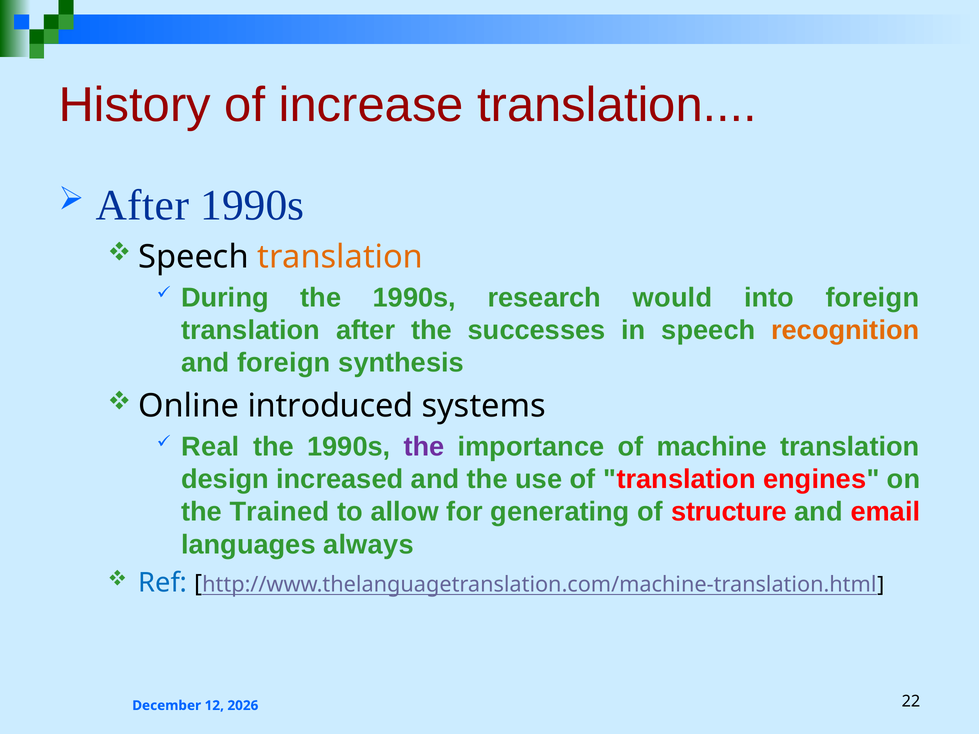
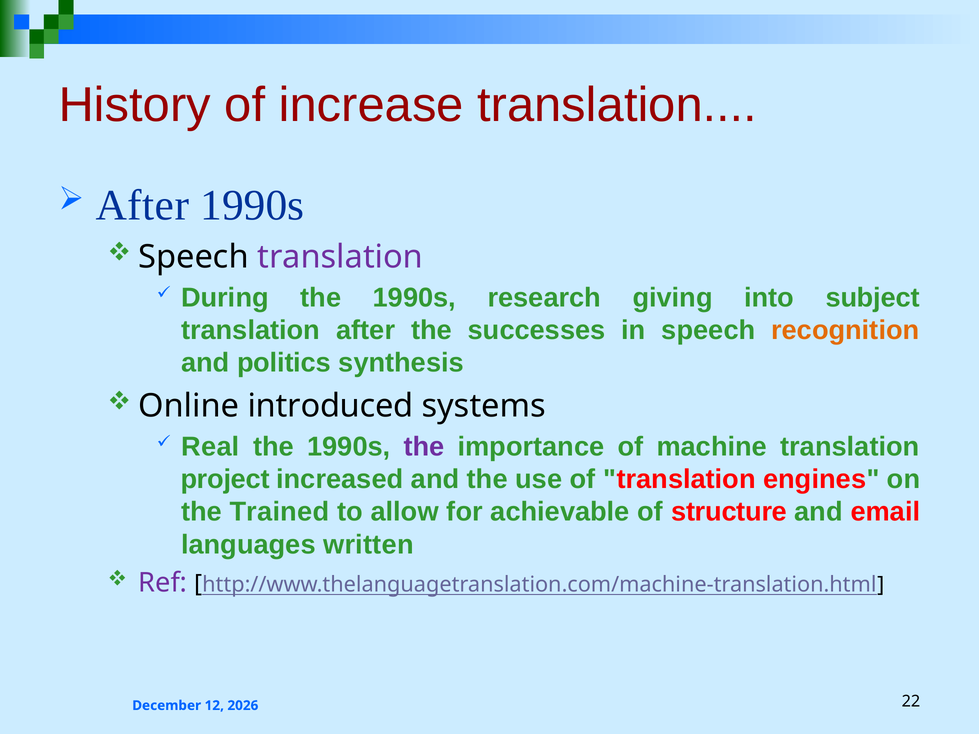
translation at (340, 257) colour: orange -> purple
would: would -> giving
into foreign: foreign -> subject
and foreign: foreign -> politics
design: design -> project
generating: generating -> achievable
always: always -> written
Ref colour: blue -> purple
